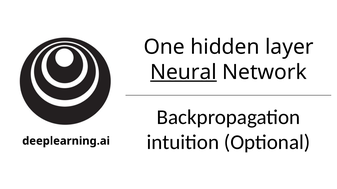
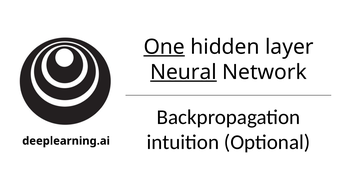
One underline: none -> present
